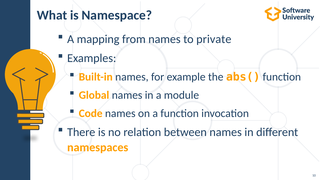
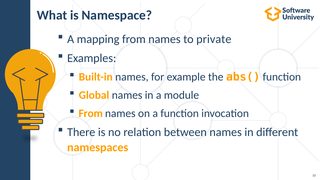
Code at (91, 113): Code -> From
